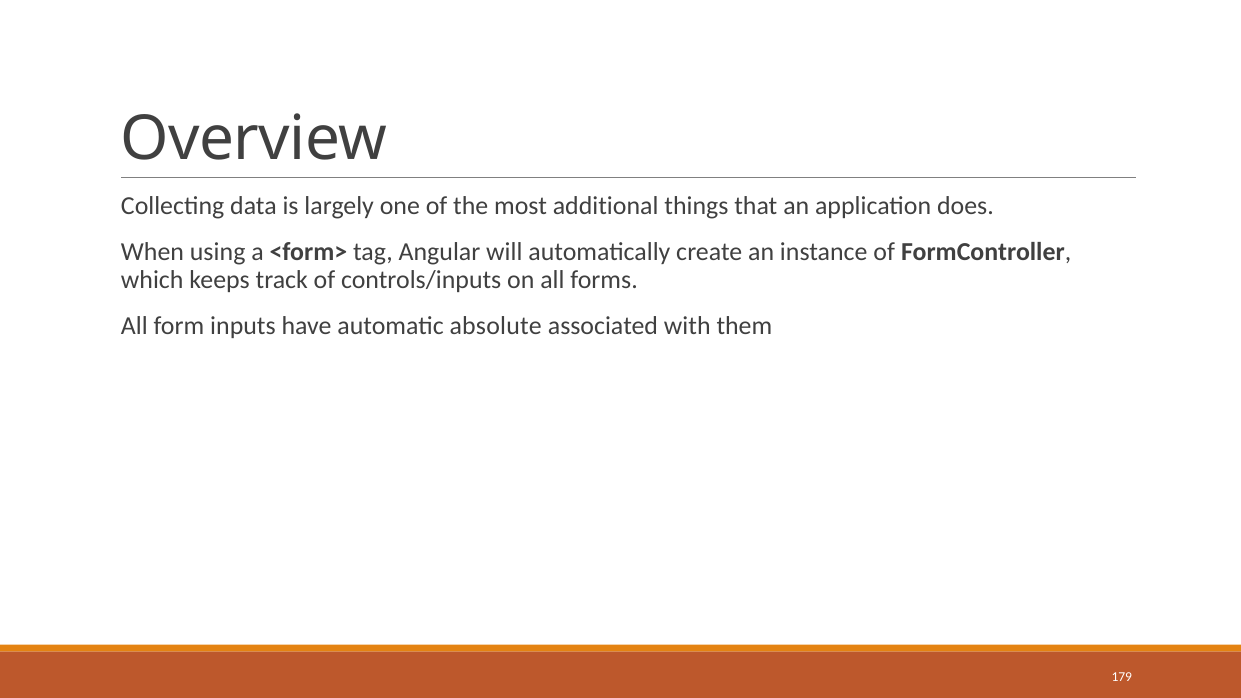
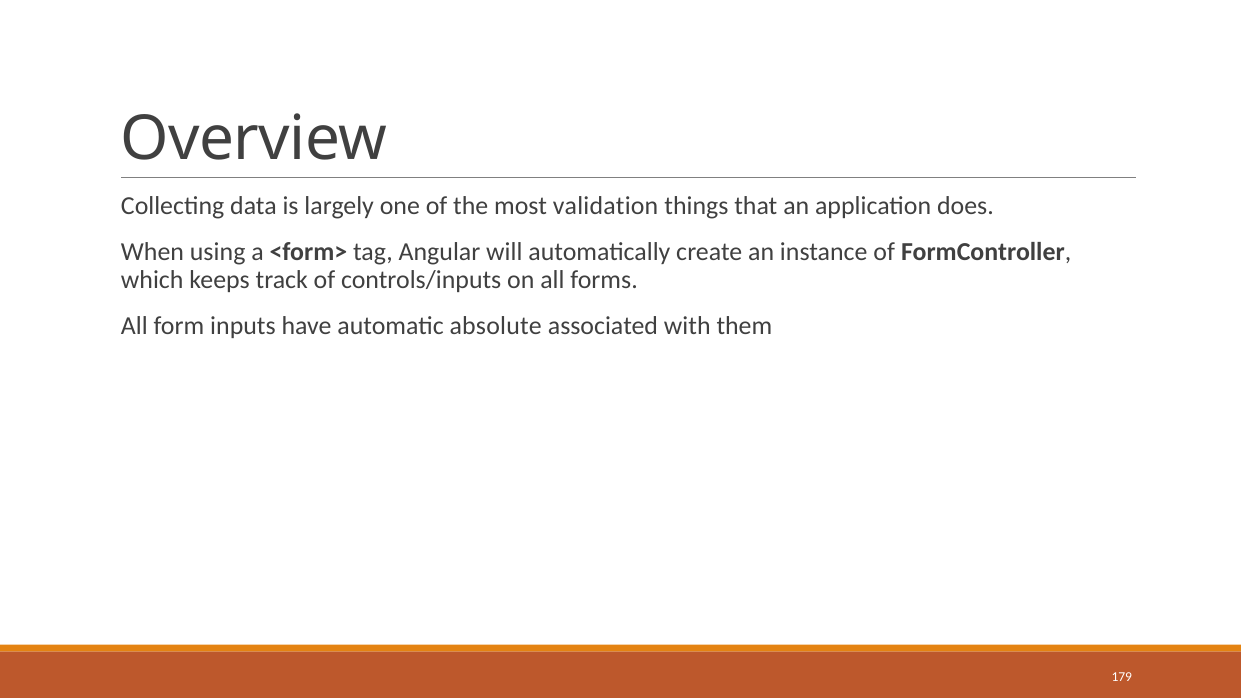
additional: additional -> validation
